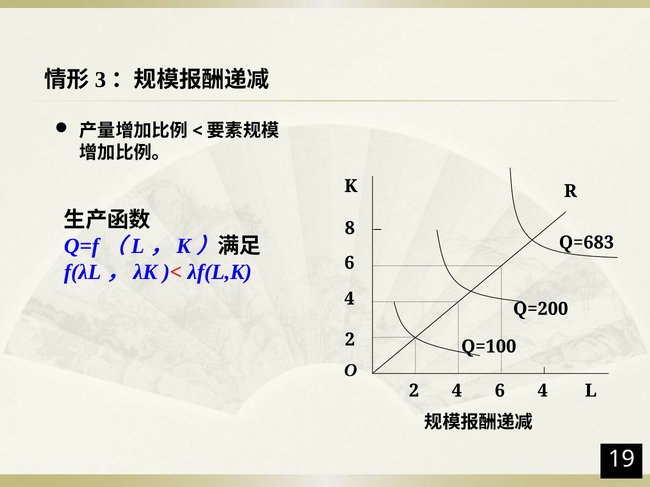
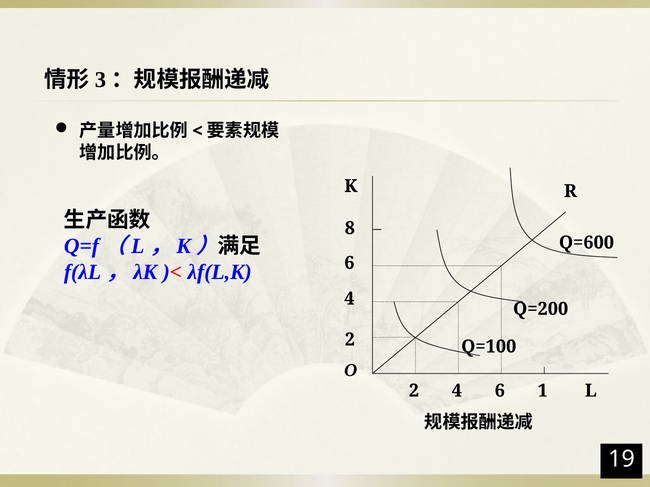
Q=683: Q=683 -> Q=600
4 at (543, 391): 4 -> 1
